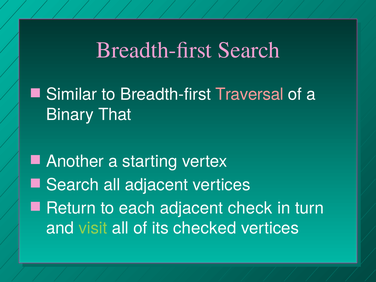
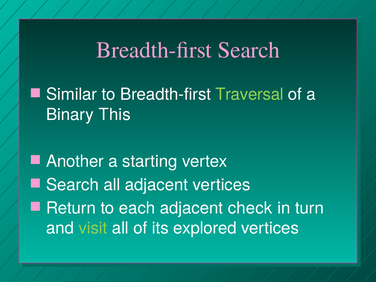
Traversal colour: pink -> light green
That: That -> This
checked: checked -> explored
